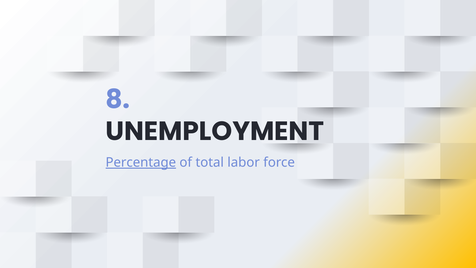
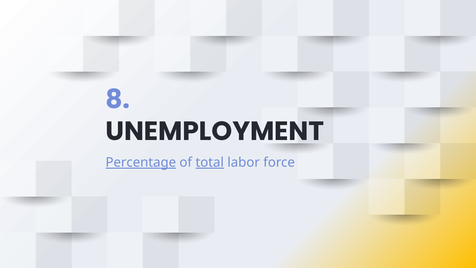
total underline: none -> present
